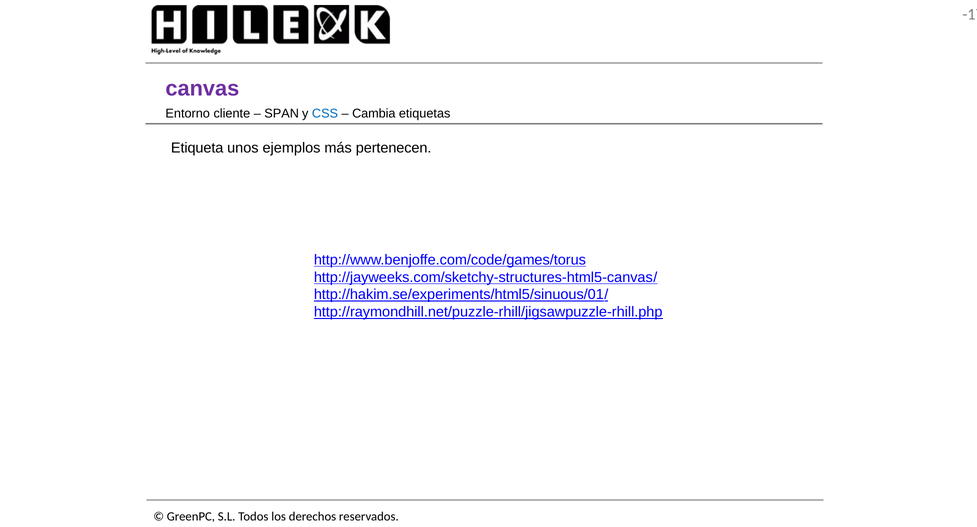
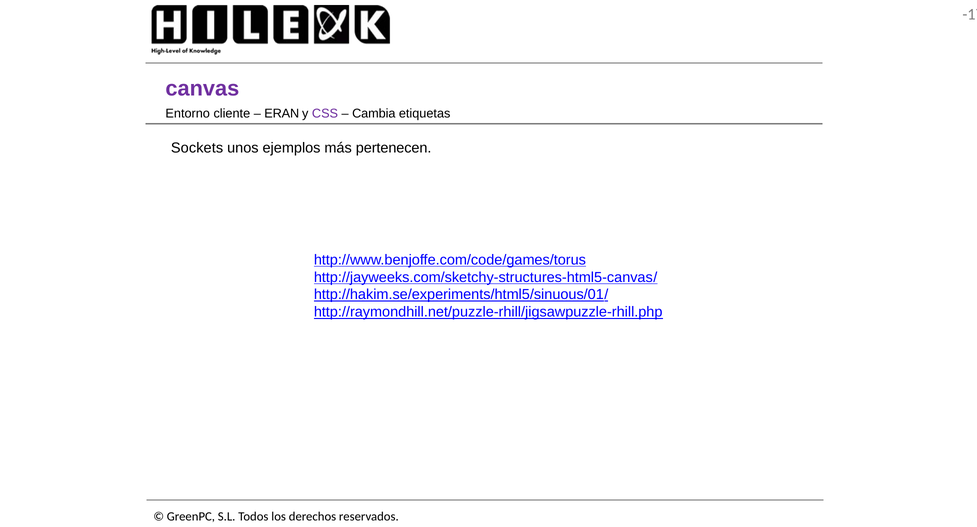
SPAN: SPAN -> ERAN
CSS colour: blue -> purple
Etiqueta: Etiqueta -> Sockets
